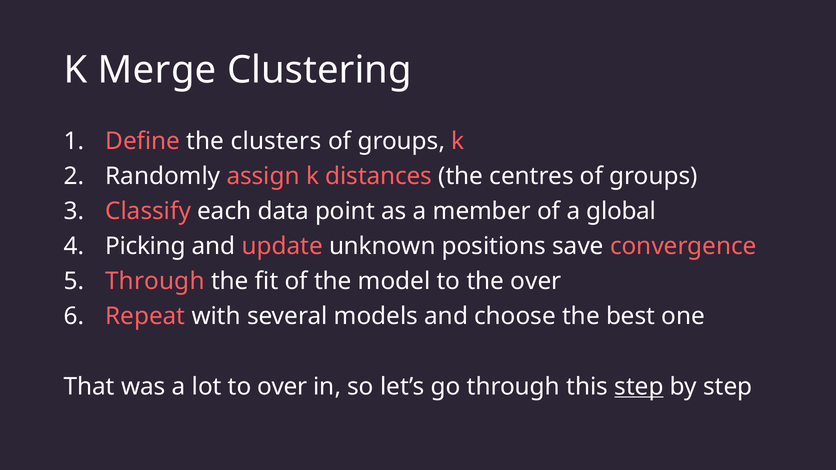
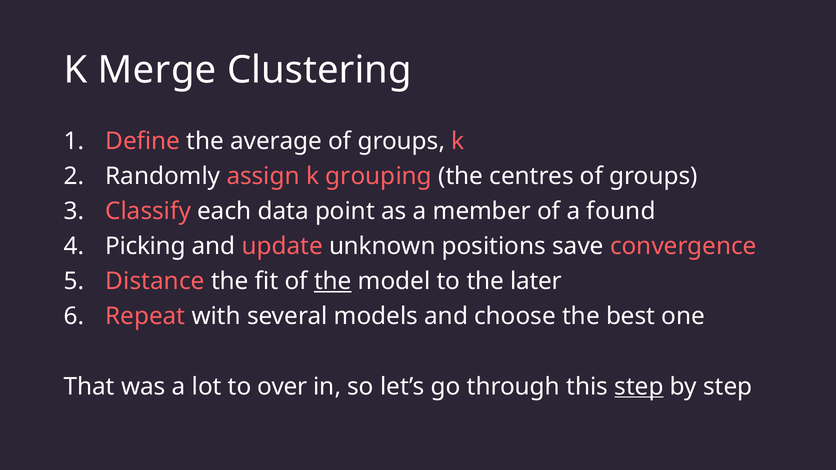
clusters: clusters -> average
distances: distances -> grouping
global: global -> found
Through at (155, 282): Through -> Distance
the at (333, 282) underline: none -> present
the over: over -> later
